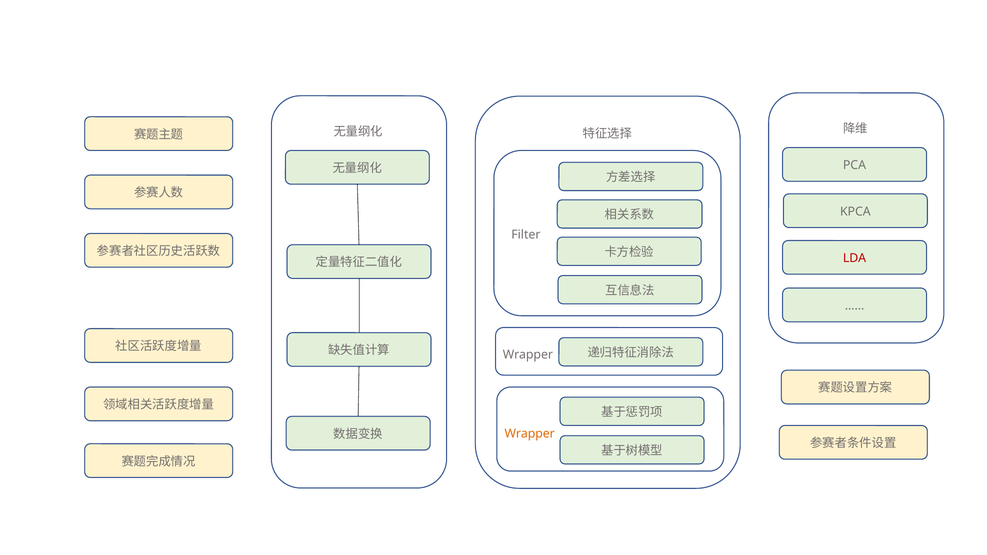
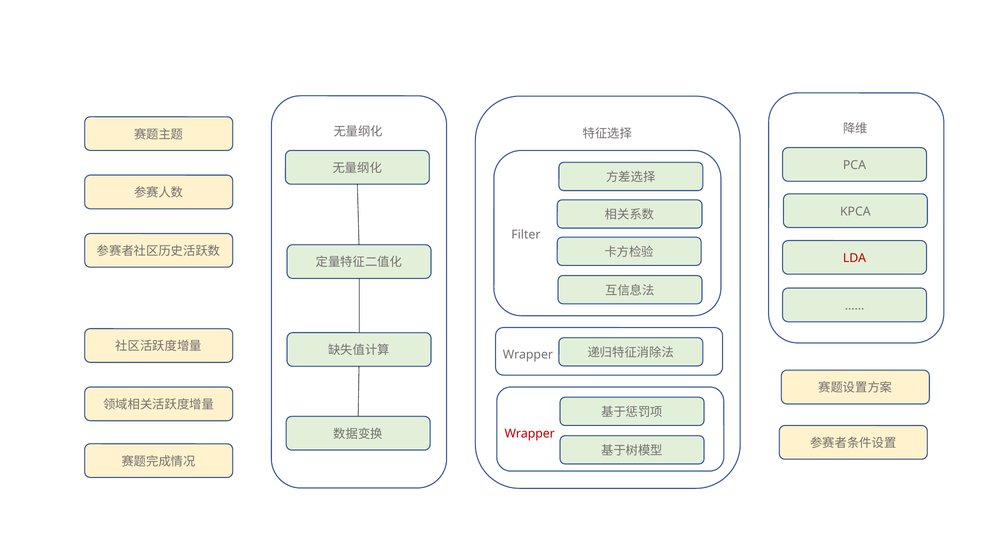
Wrapper at (530, 434) colour: orange -> red
